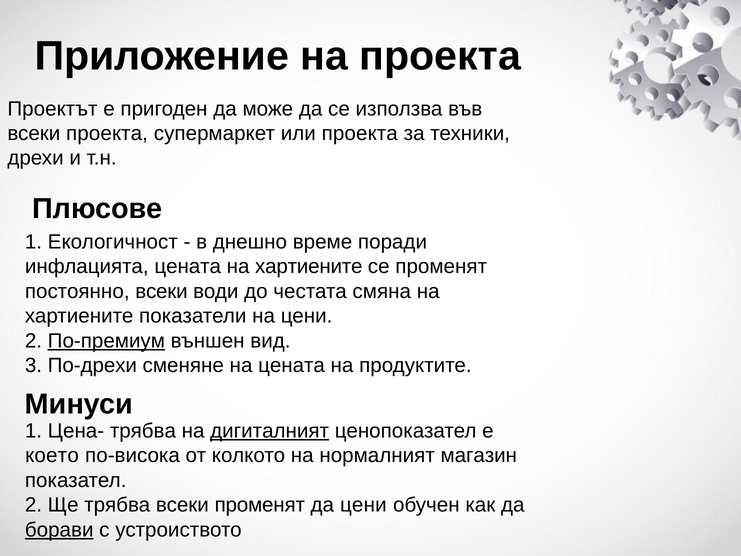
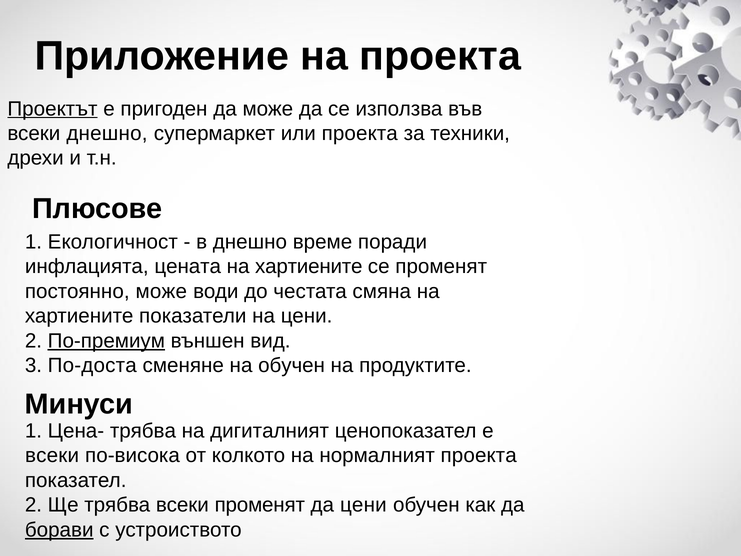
Проектът underline: none -> present
всеки проекта: проекта -> днешно
постоянно всеки: всеки -> може
По-дрехи: По-дрехи -> По-доста
на цената: цената -> обучен
дигиталният underline: present -> none
което at (52, 455): което -> всеки
нормалният магазин: магазин -> проекта
